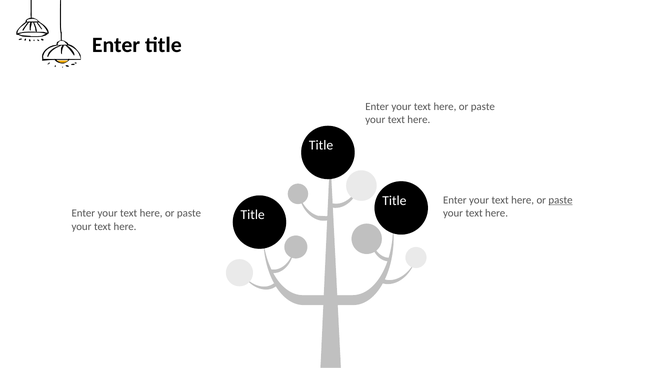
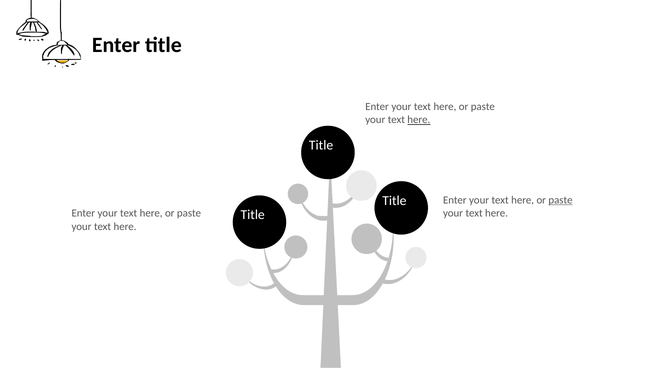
here at (419, 120) underline: none -> present
